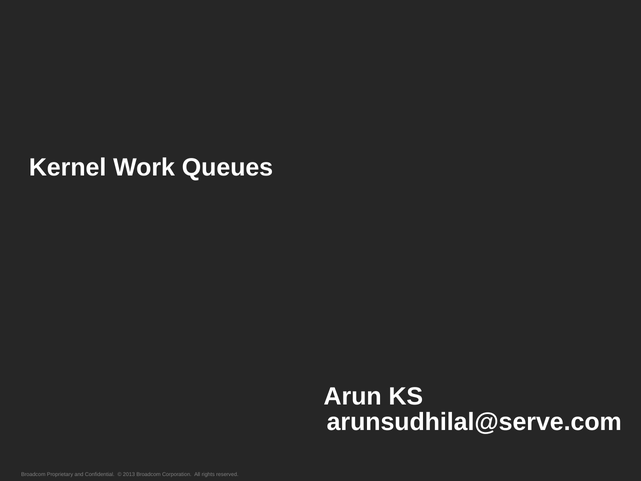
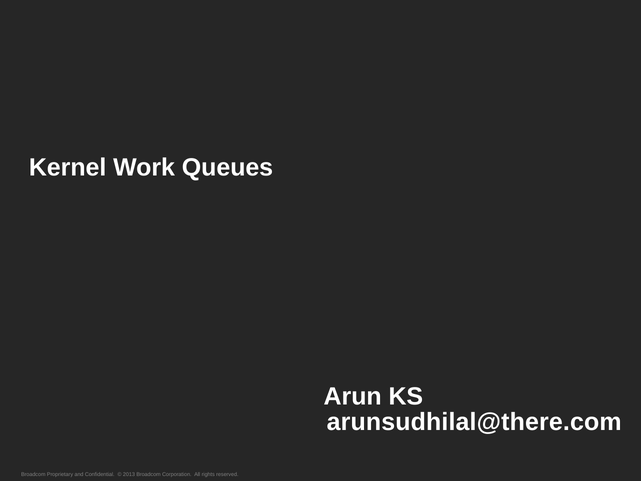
arunsudhilal@serve.com: arunsudhilal@serve.com -> arunsudhilal@there.com
